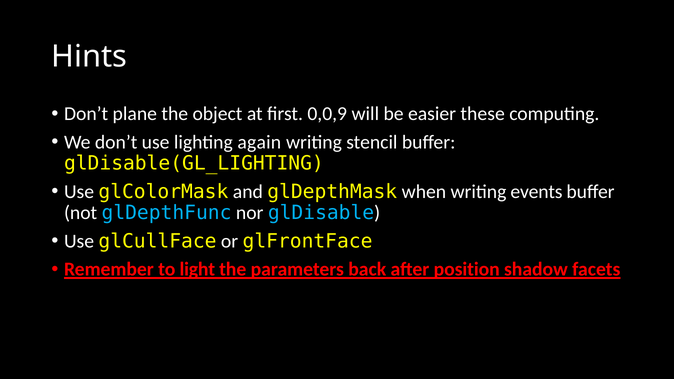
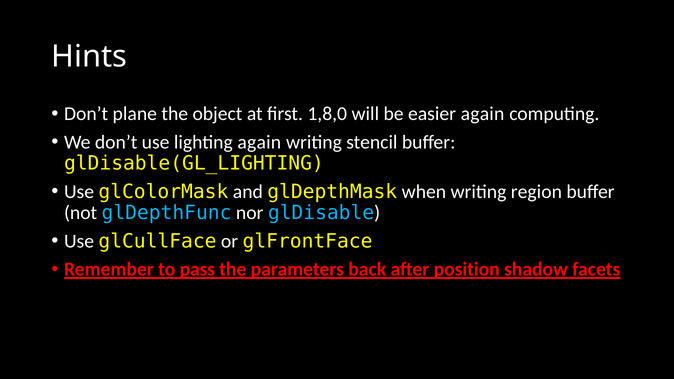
0,0,9: 0,0,9 -> 1,8,0
easier these: these -> again
events: events -> region
light: light -> pass
